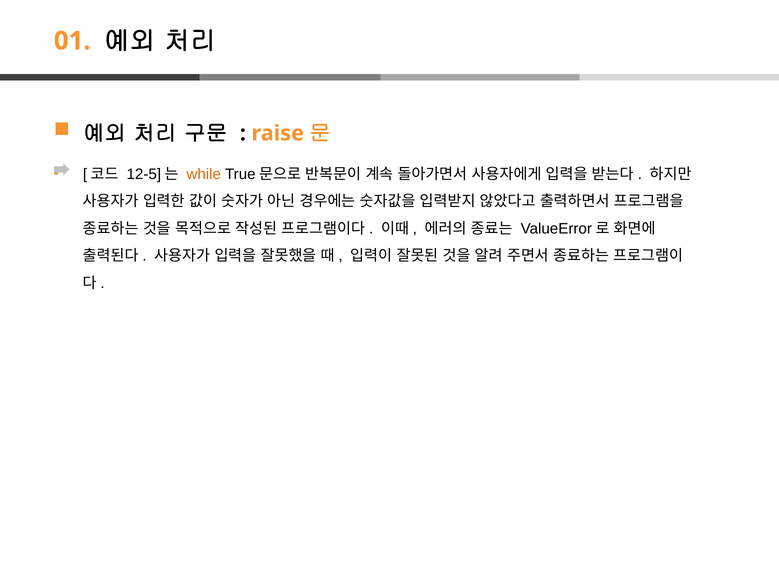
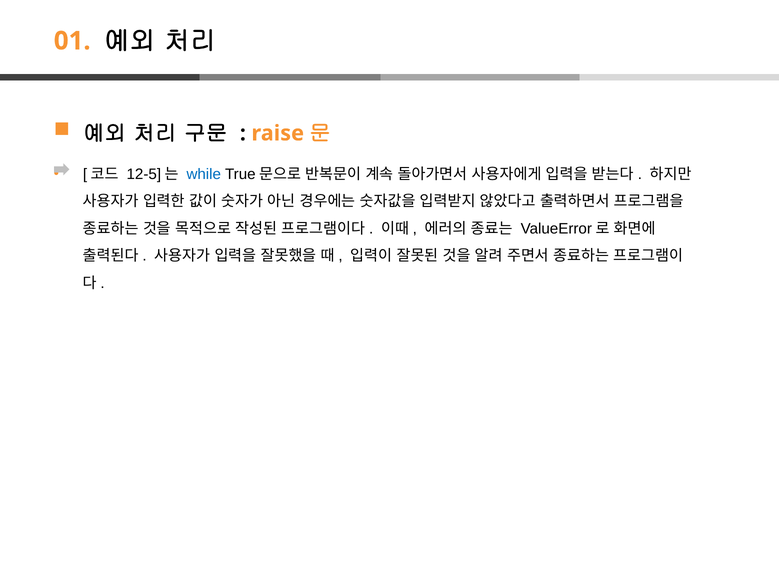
while colour: orange -> blue
